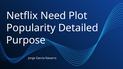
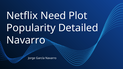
Purpose at (26, 40): Purpose -> Navarro
